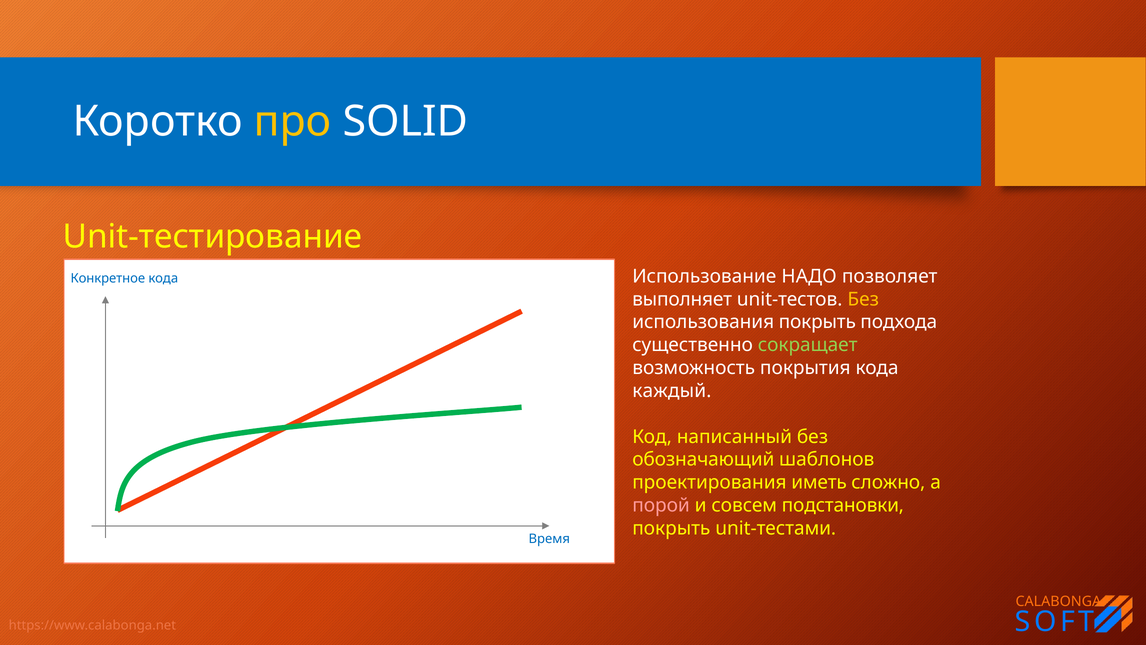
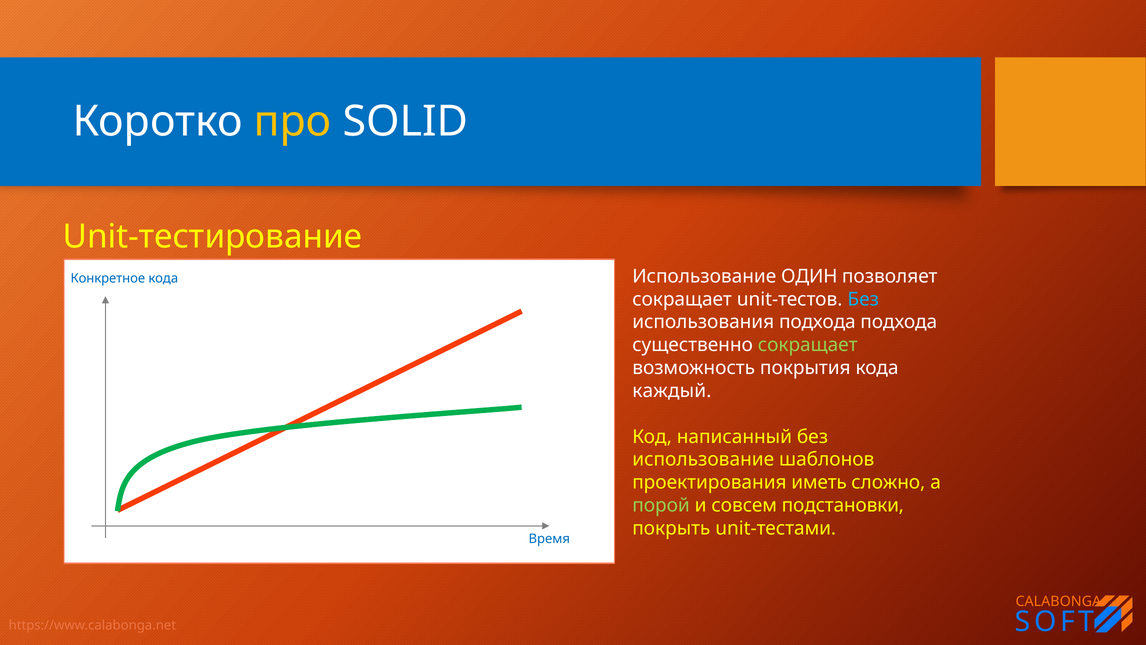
НАДО: НАДО -> ОДИН
выполняет at (682, 299): выполняет -> сокращает
Без at (863, 299) colour: yellow -> light blue
использования покрыть: покрыть -> подхода
обозначающий at (703, 459): обозначающий -> использование
порой colour: pink -> light green
